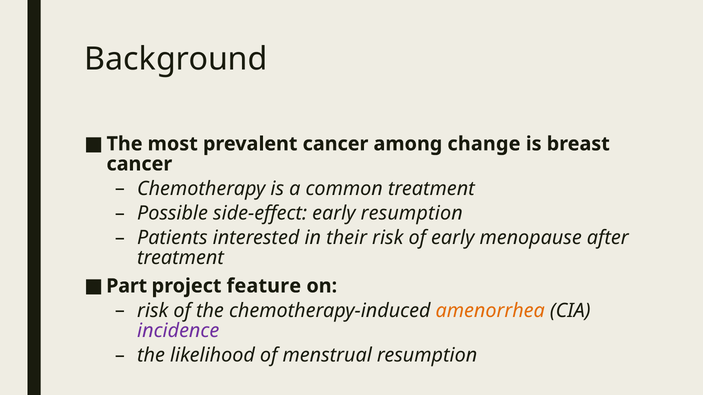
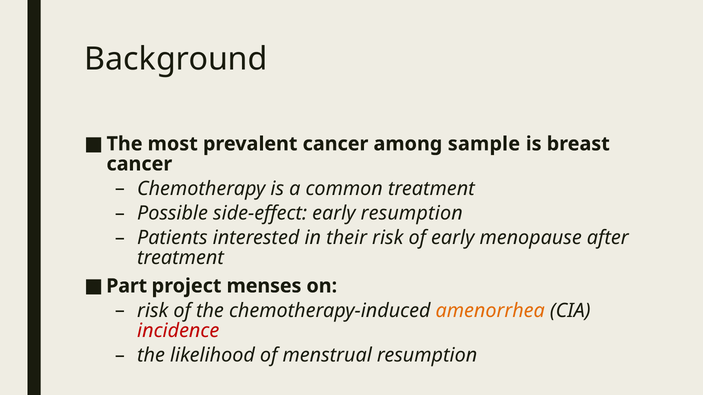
change: change -> sample
feature: feature -> menses
incidence colour: purple -> red
